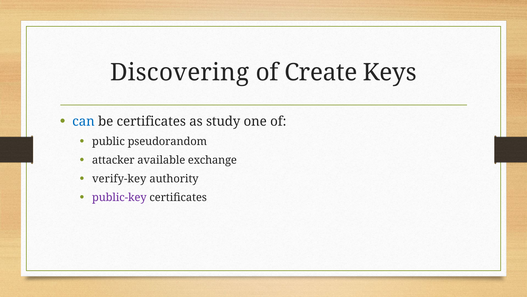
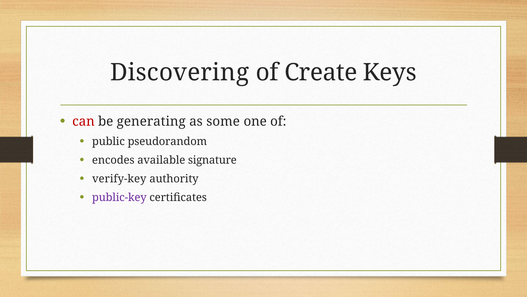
can colour: blue -> red
be certificates: certificates -> generating
study: study -> some
attacker: attacker -> encodes
exchange: exchange -> signature
